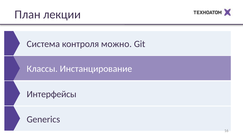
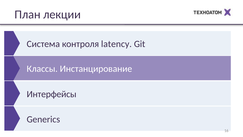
можно: можно -> latency
